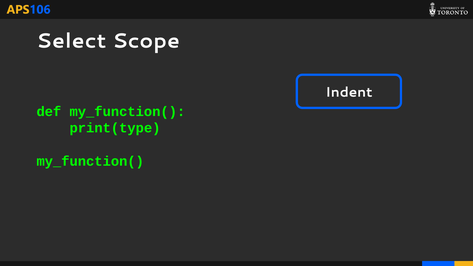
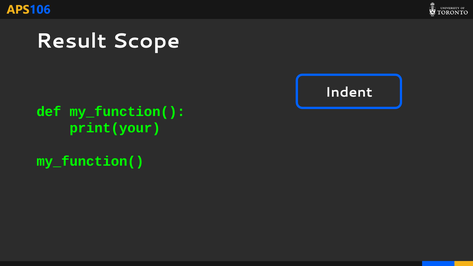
Select: Select -> Result
print(type: print(type -> print(your
